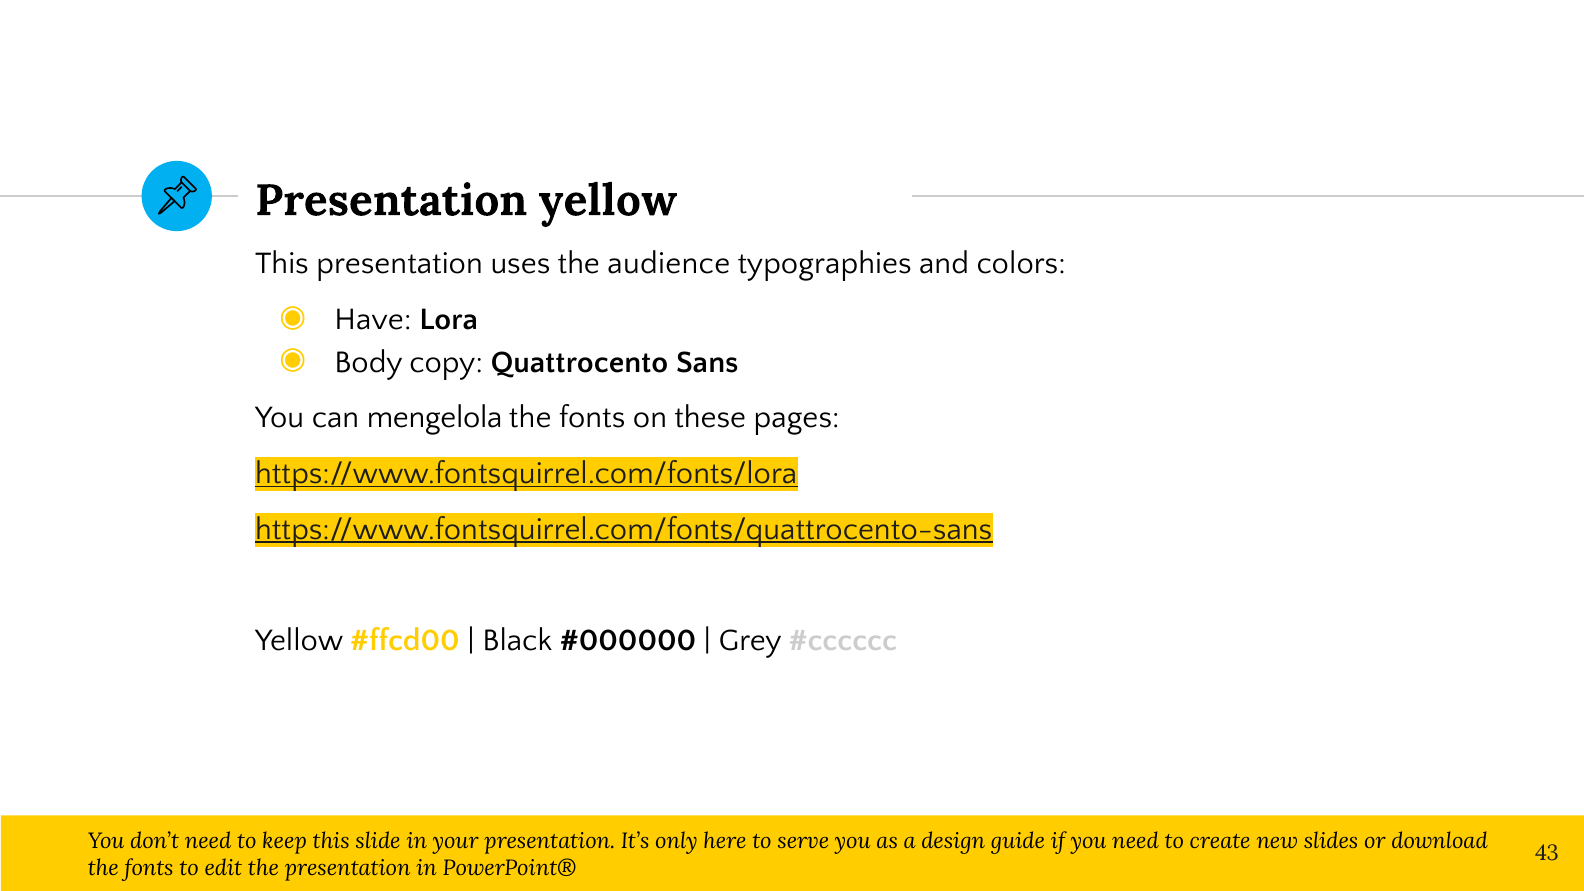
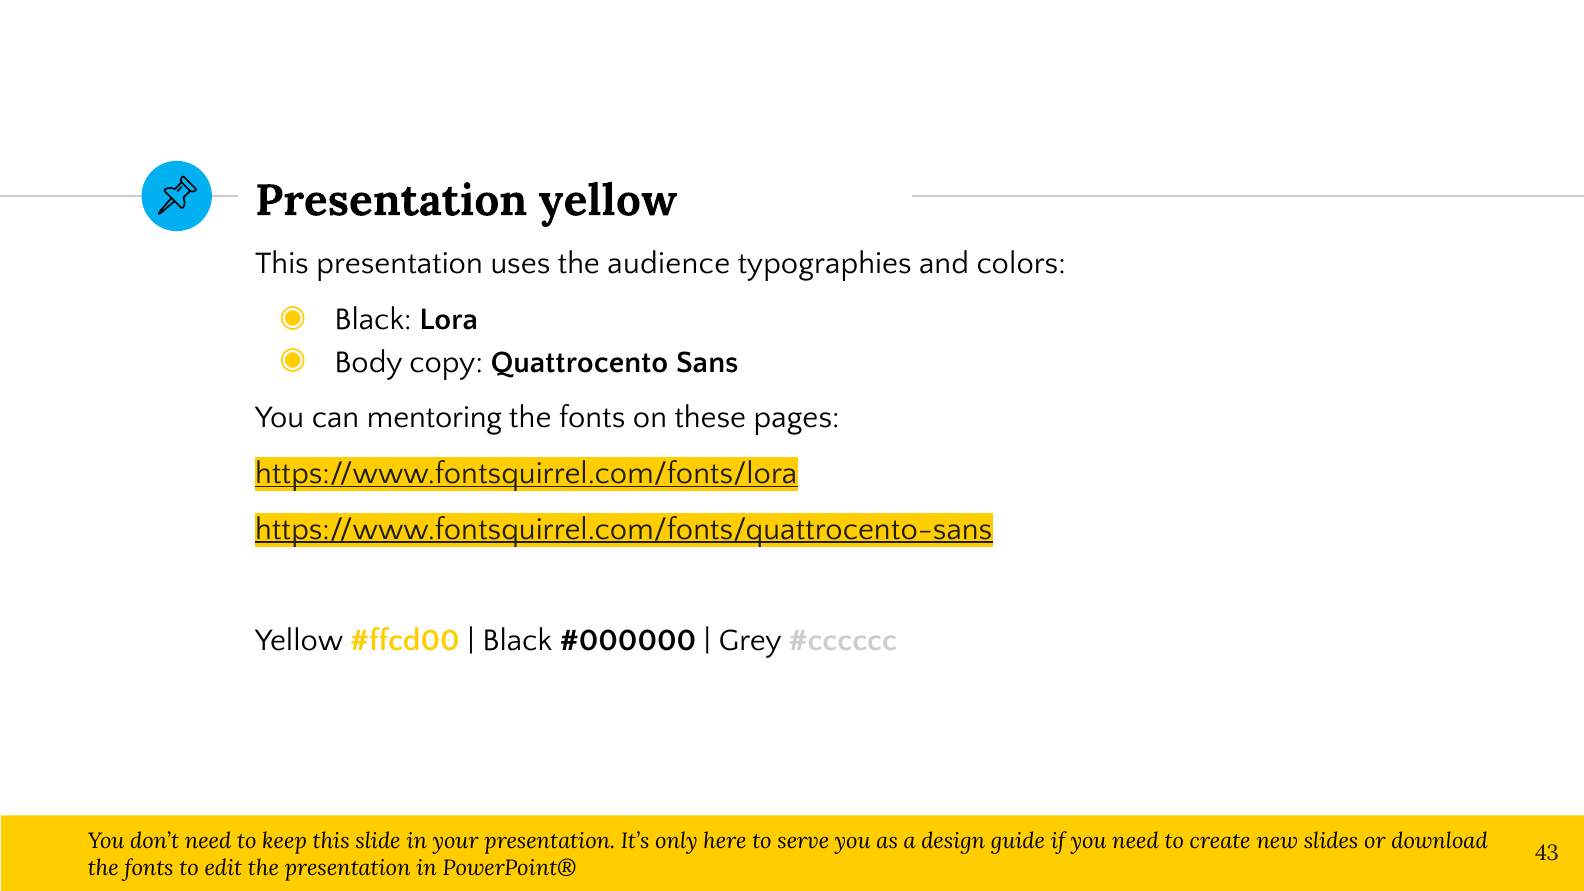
Have at (373, 319): Have -> Black
mengelola: mengelola -> mentoring
